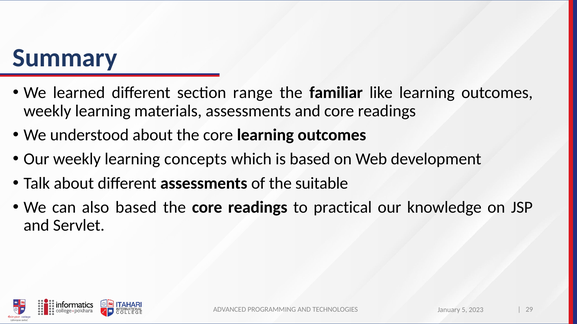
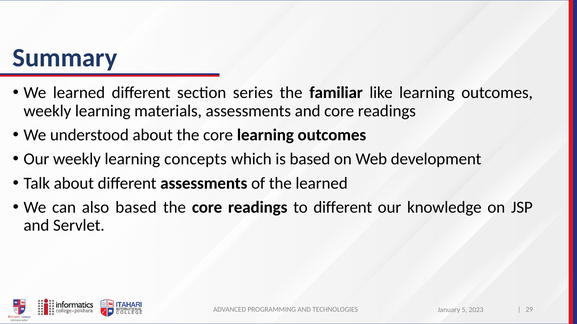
range: range -> series
the suitable: suitable -> learned
to practical: practical -> different
